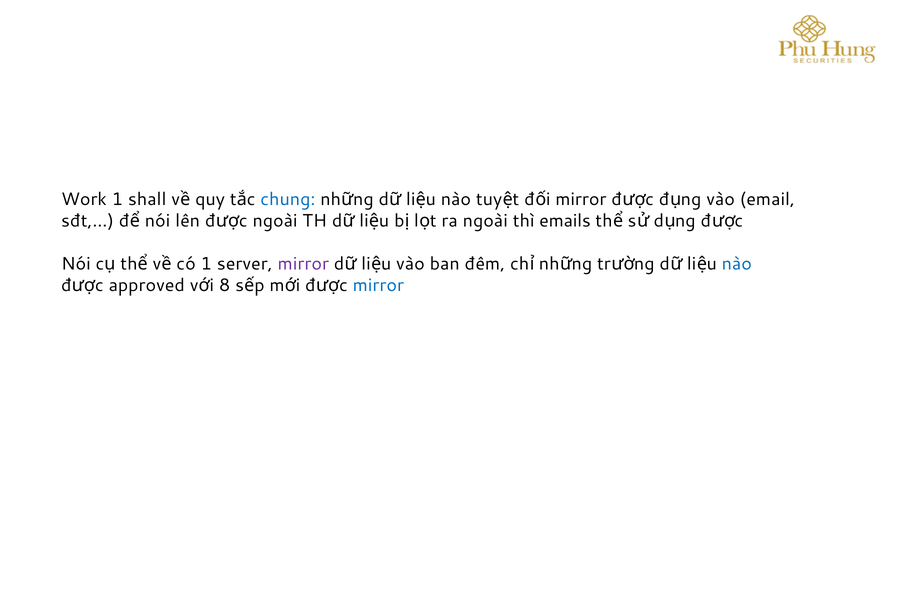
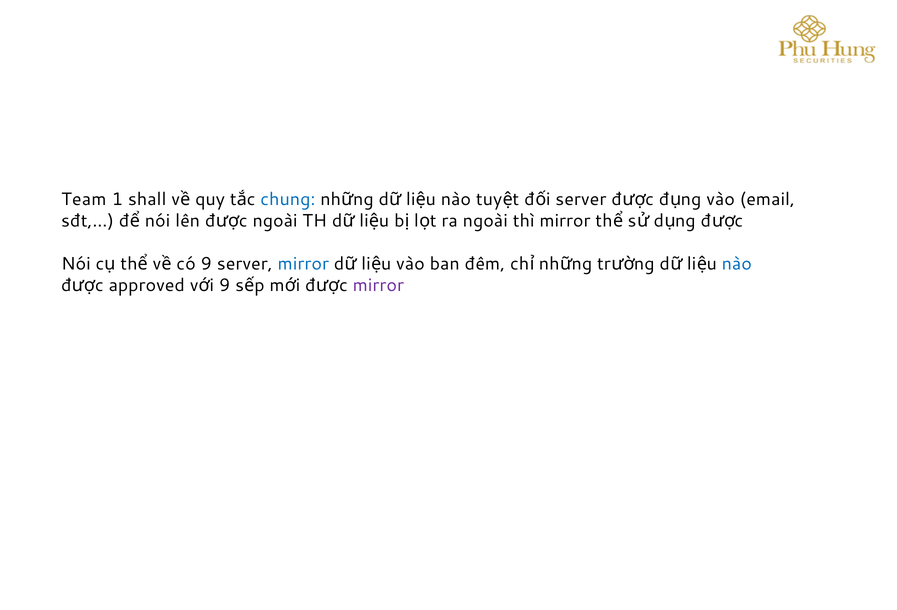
Work: Work -> Team
mirror at (581, 199): mirror -> server
thì emails: emails -> mirror
có 1: 1 -> 9
mirror at (303, 264) colour: purple -> blue
8 at (225, 285): 8 -> 9
mirror at (378, 285) colour: blue -> purple
